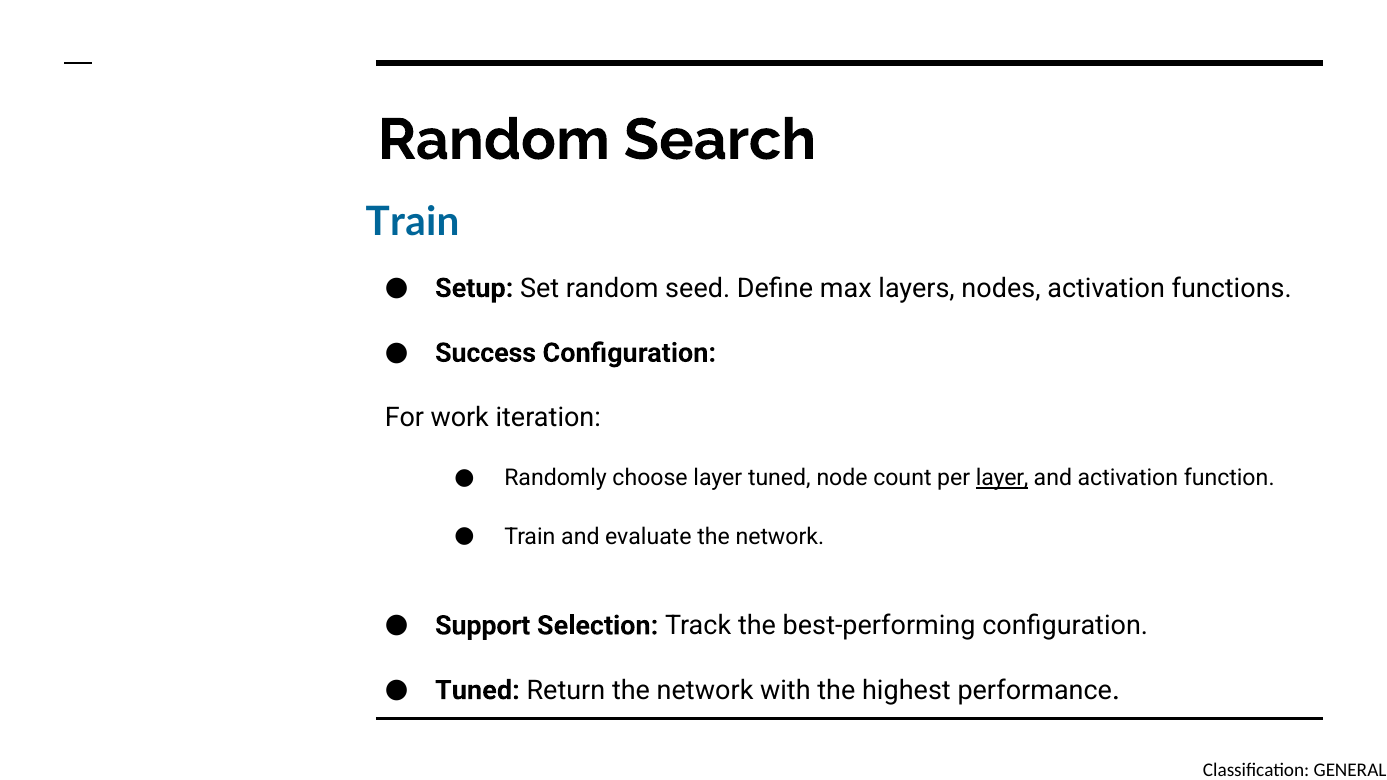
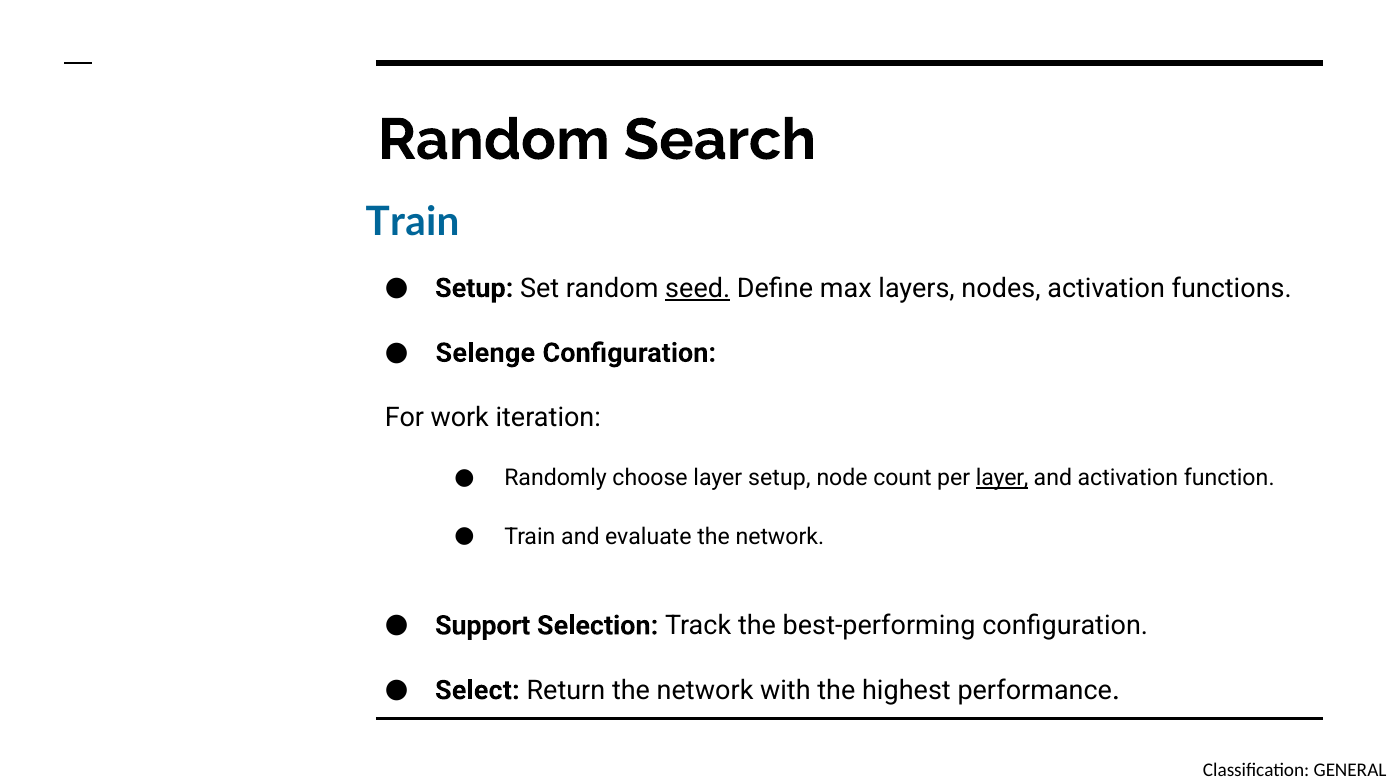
seed underline: none -> present
Success: Success -> Selenge
layer tuned: tuned -> setup
Tuned at (477, 690): Tuned -> Select
